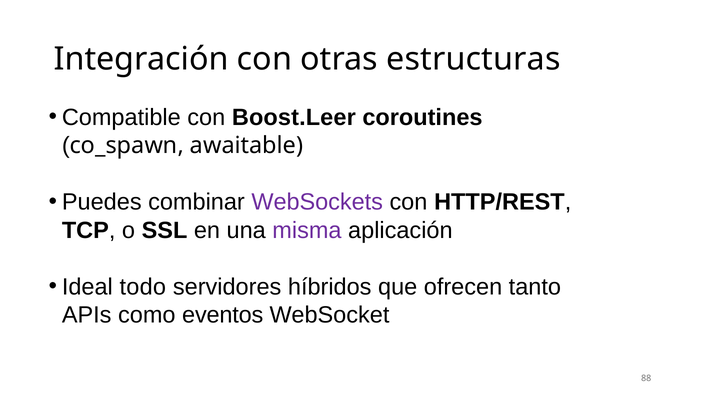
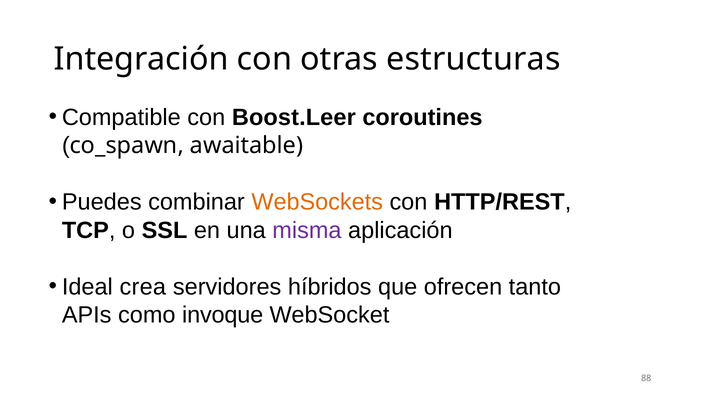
WebSockets colour: purple -> orange
todo: todo -> crea
eventos: eventos -> invoque
